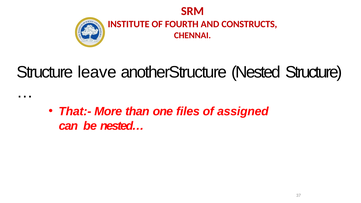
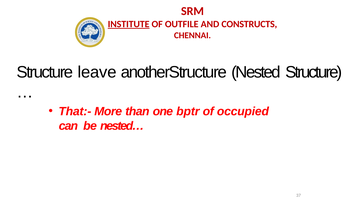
INSTITUTE underline: none -> present
FOURTH: FOURTH -> OUTFILE
files: files -> bptr
assigned: assigned -> occupied
